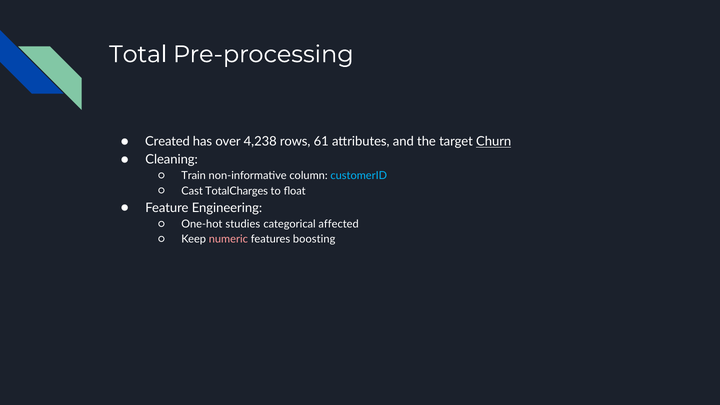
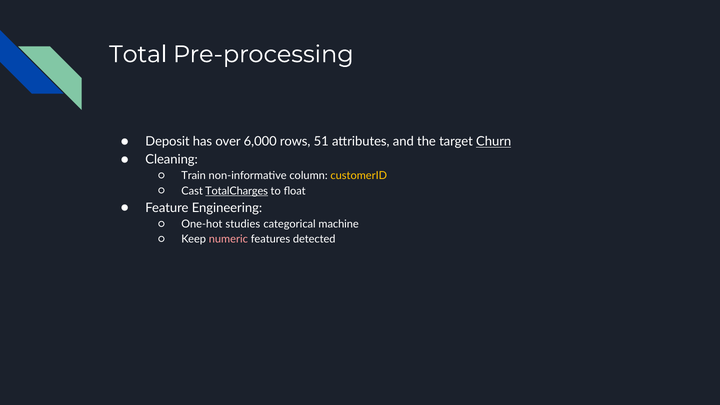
Created: Created -> Deposit
4,238: 4,238 -> 6,000
61: 61 -> 51
customerID colour: light blue -> yellow
TotalCharges underline: none -> present
affected: affected -> machine
boosting: boosting -> detected
